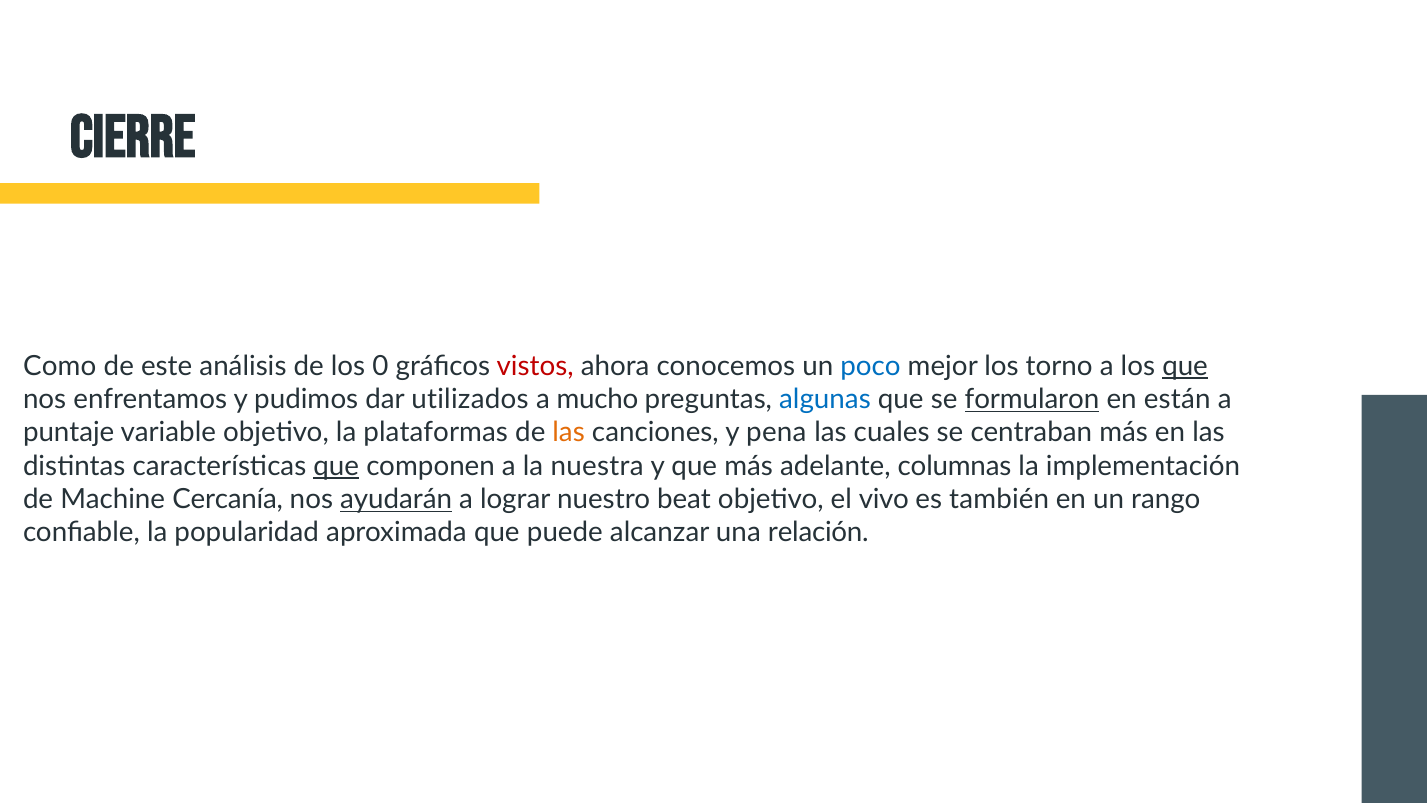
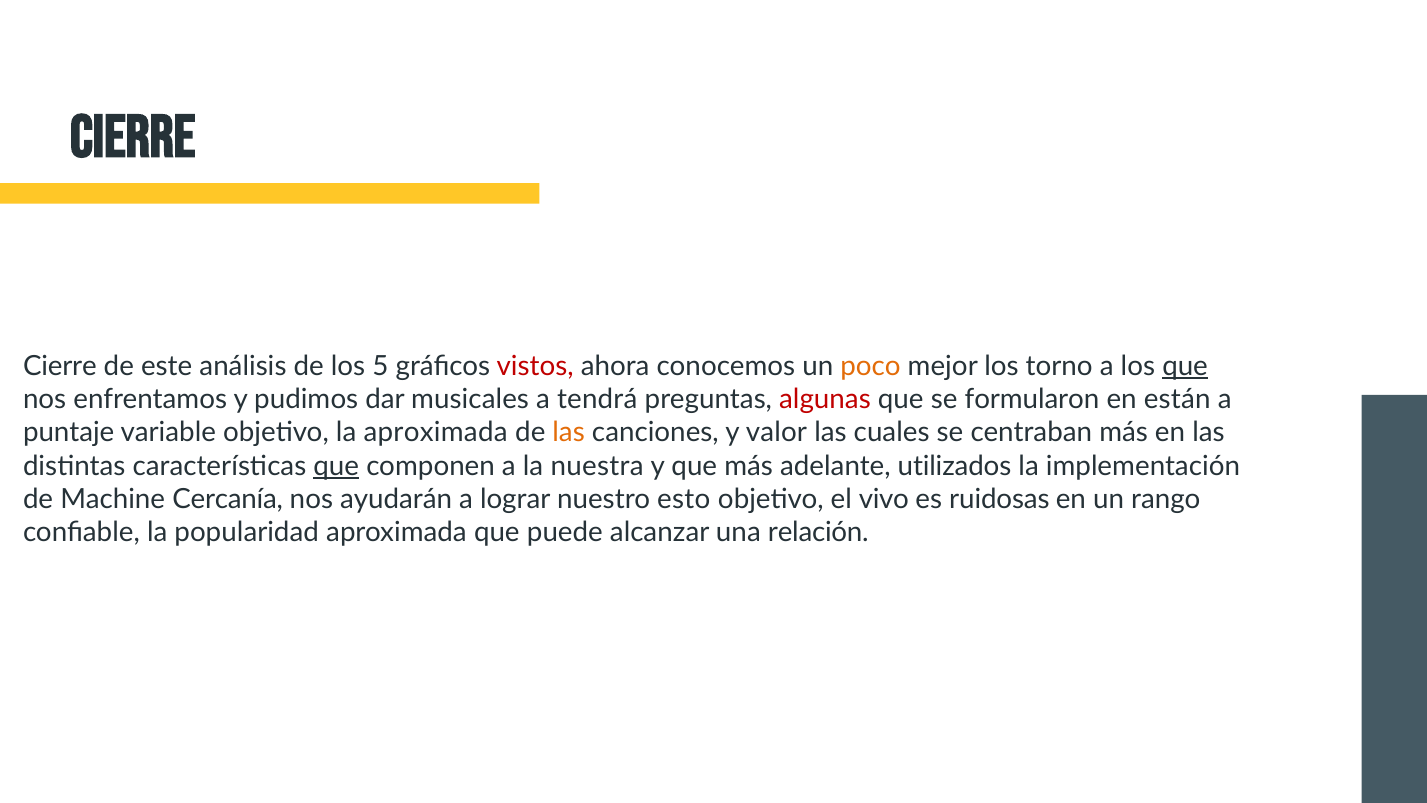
Como at (60, 366): Como -> Cierre
0: 0 -> 5
poco colour: blue -> orange
utilizados: utilizados -> musicales
mucho: mucho -> tendrá
algunas colour: blue -> red
formularon underline: present -> none
la plataformas: plataformas -> aproximada
pena: pena -> valor
columnas: columnas -> utilizados
ayudarán underline: present -> none
beat: beat -> esto
también: también -> ruidosas
